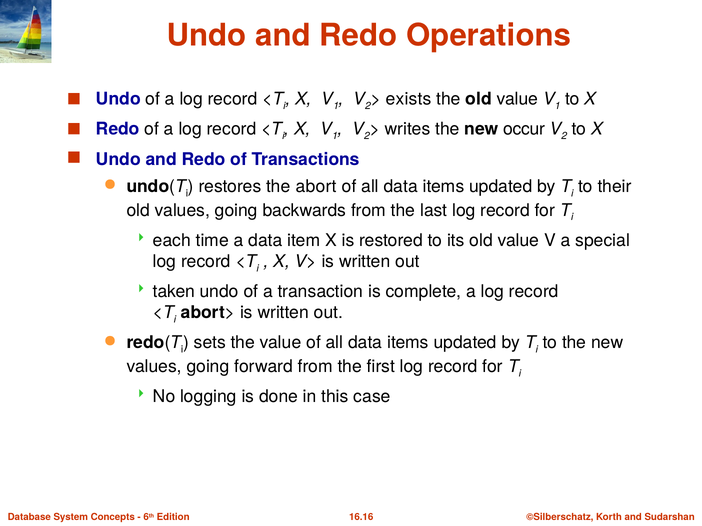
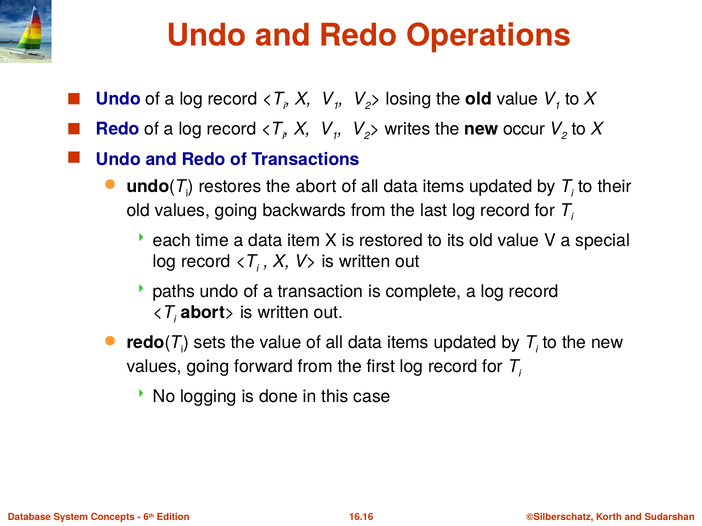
exists: exists -> losing
taken: taken -> paths
